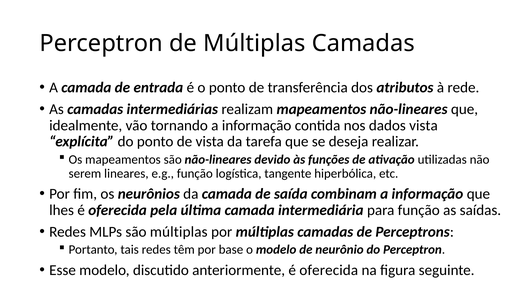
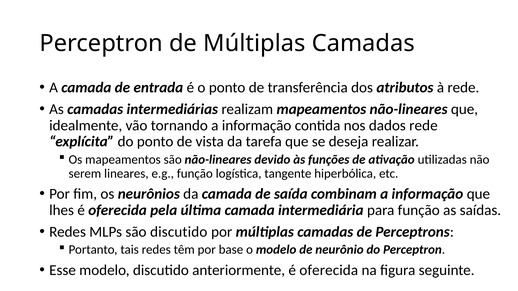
dados vista: vista -> rede
são múltiplas: múltiplas -> discutido
